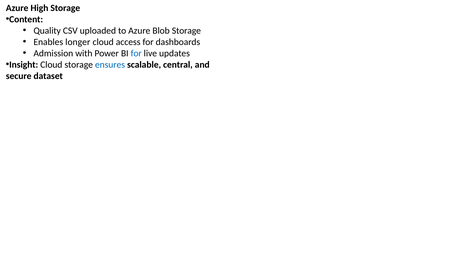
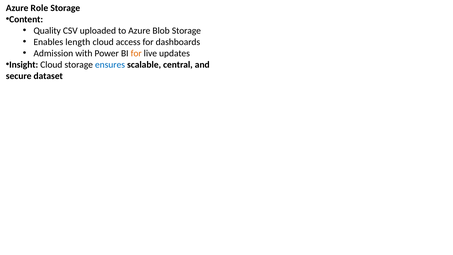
High: High -> Role
longer: longer -> length
for at (136, 53) colour: blue -> orange
